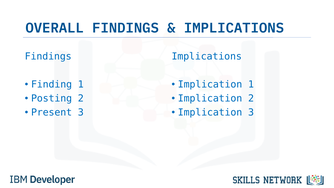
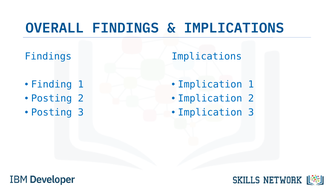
Present at (52, 112): Present -> Posting
